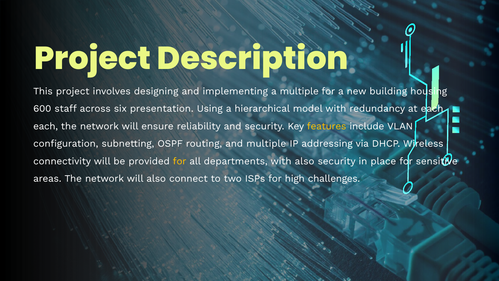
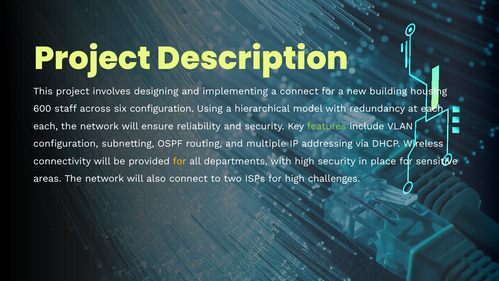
a multiple: multiple -> connect
six presentation: presentation -> configuration
features colour: yellow -> light green
with also: also -> high
